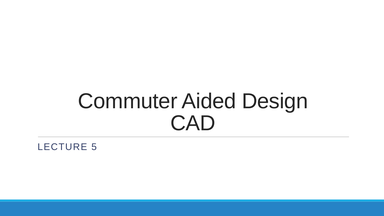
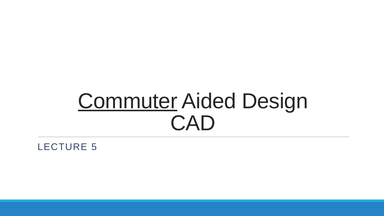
Commuter underline: none -> present
